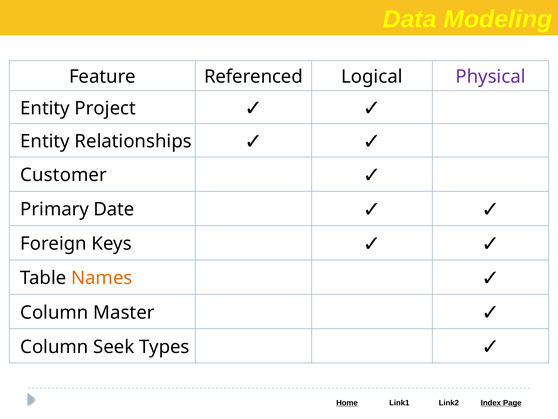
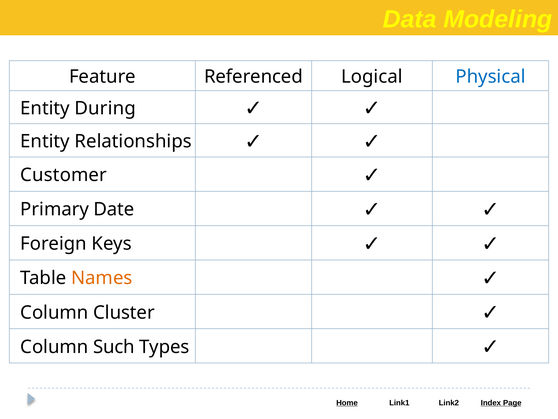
Physical colour: purple -> blue
Project: Project -> During
Master: Master -> Cluster
Seek: Seek -> Such
